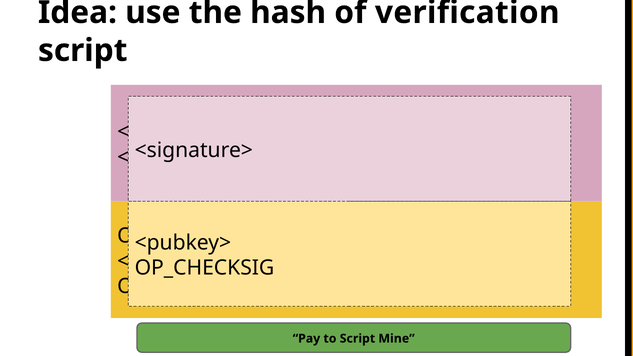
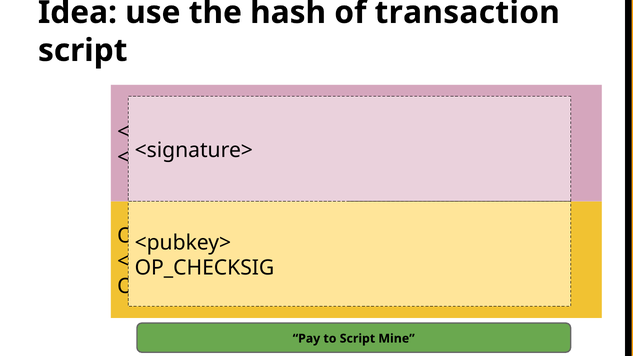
verification: verification -> transaction
